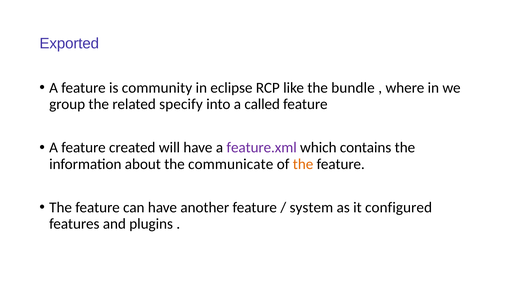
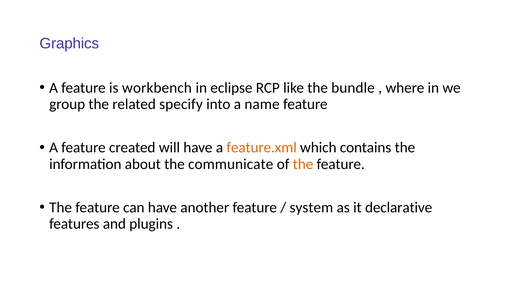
Exported: Exported -> Graphics
community: community -> workbench
called: called -> name
feature.xml colour: purple -> orange
configured: configured -> declarative
